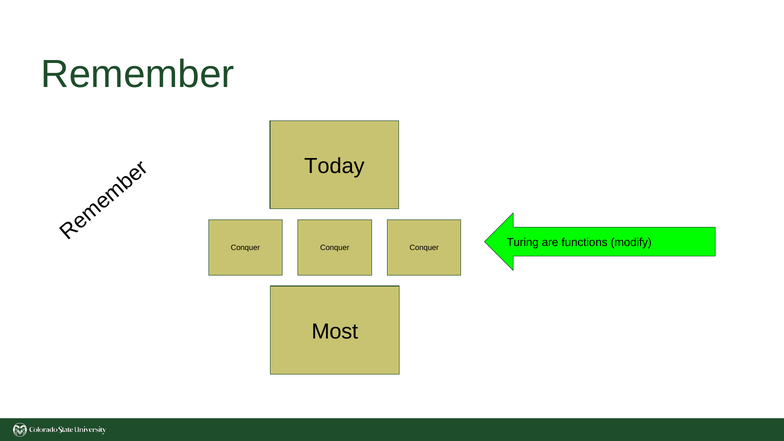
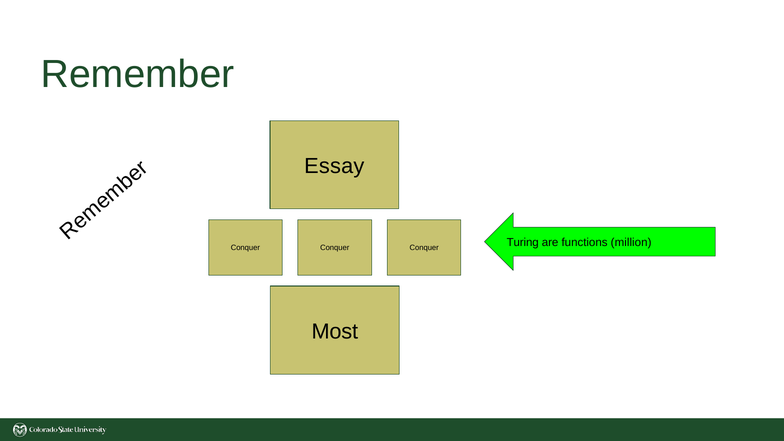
Today: Today -> Essay
modify: modify -> million
